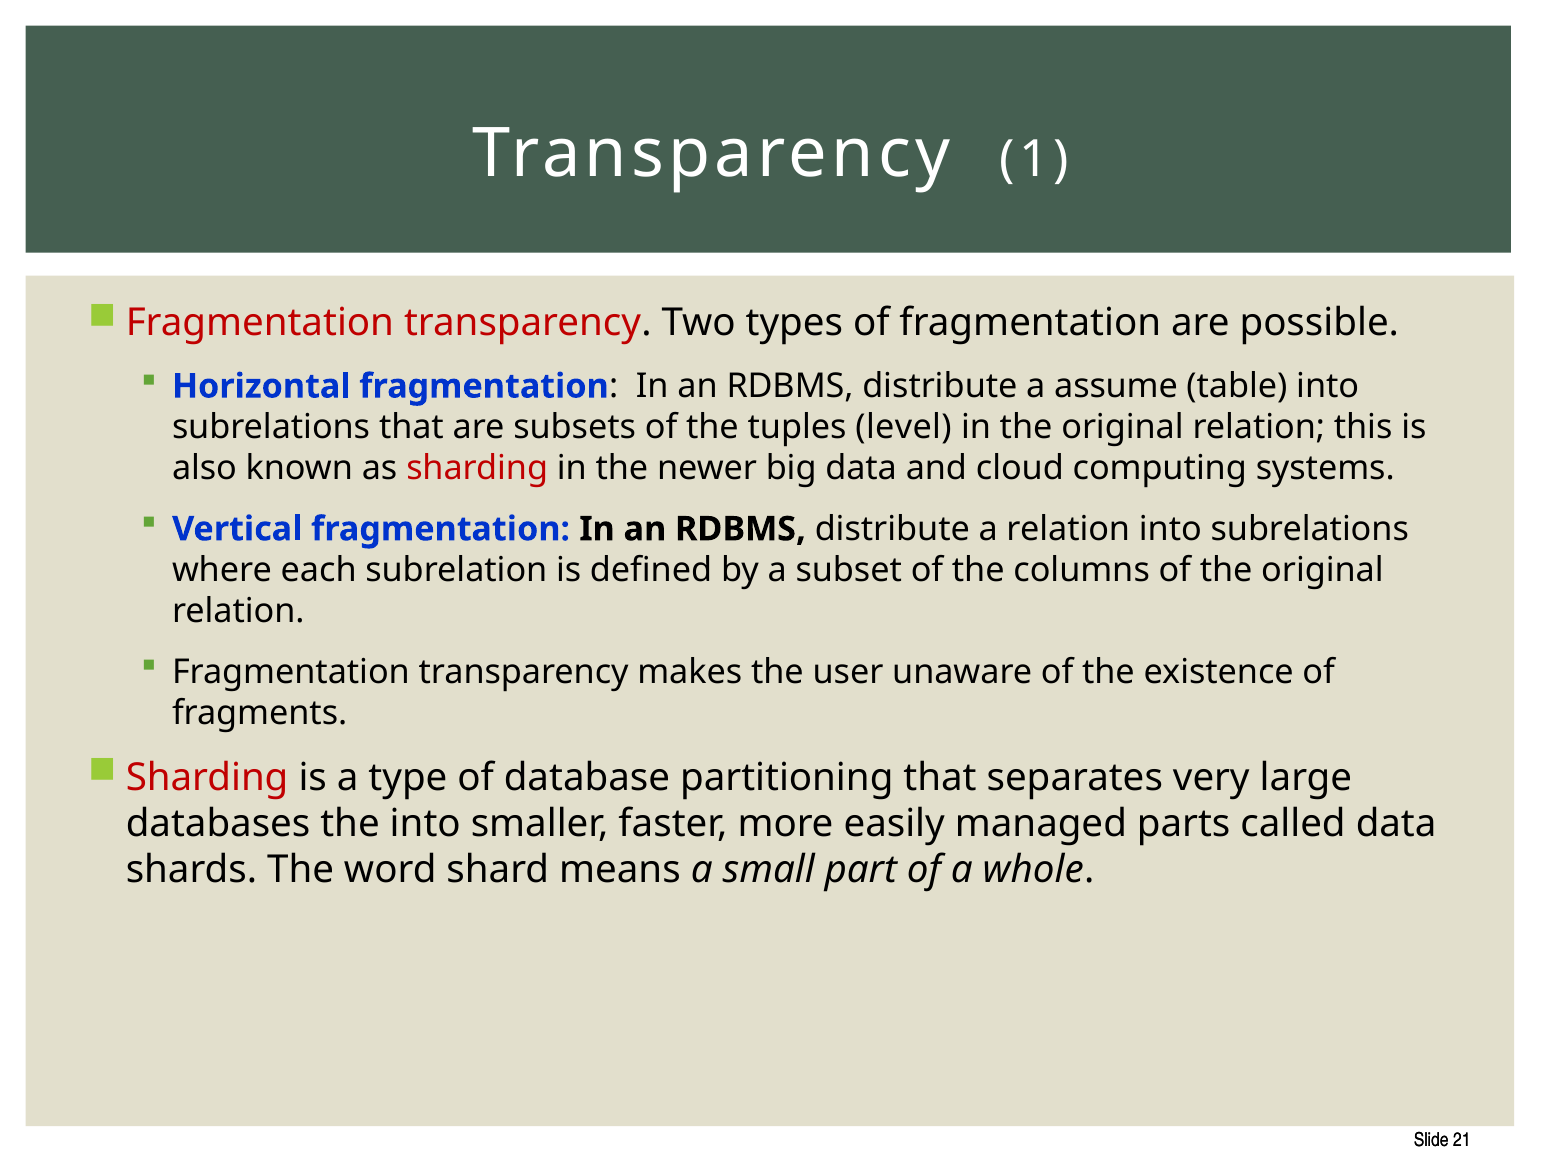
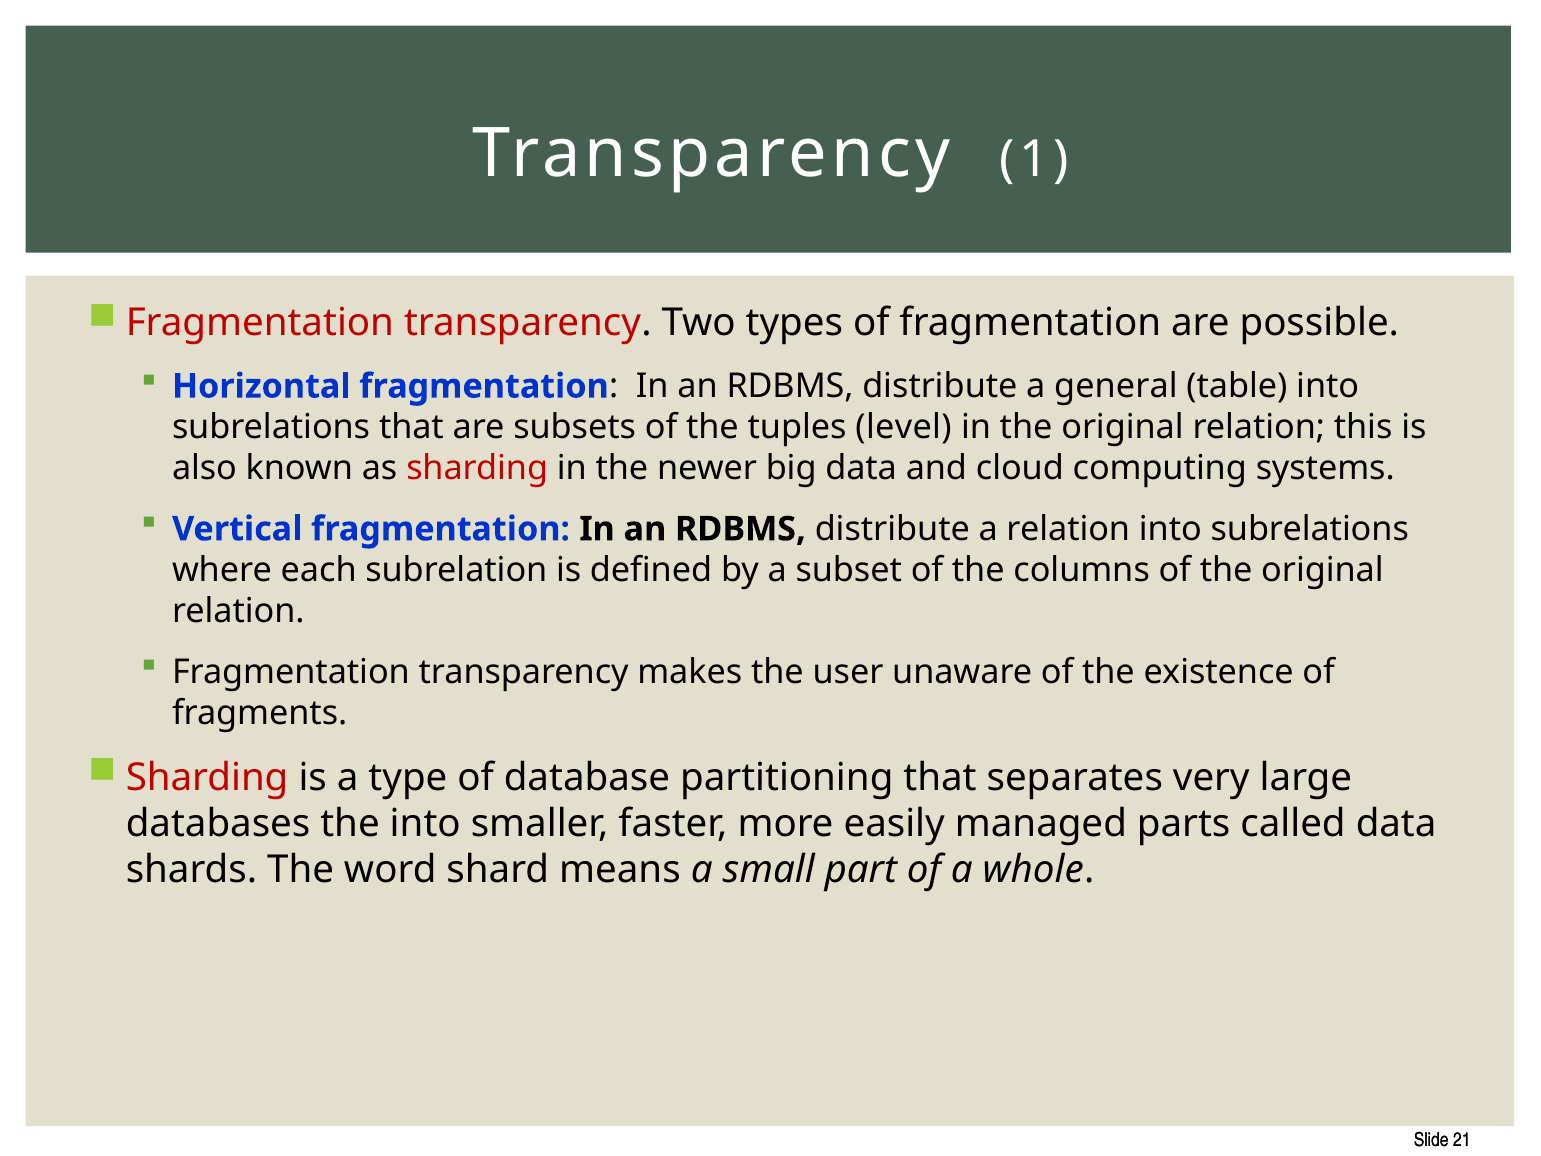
assume: assume -> general
